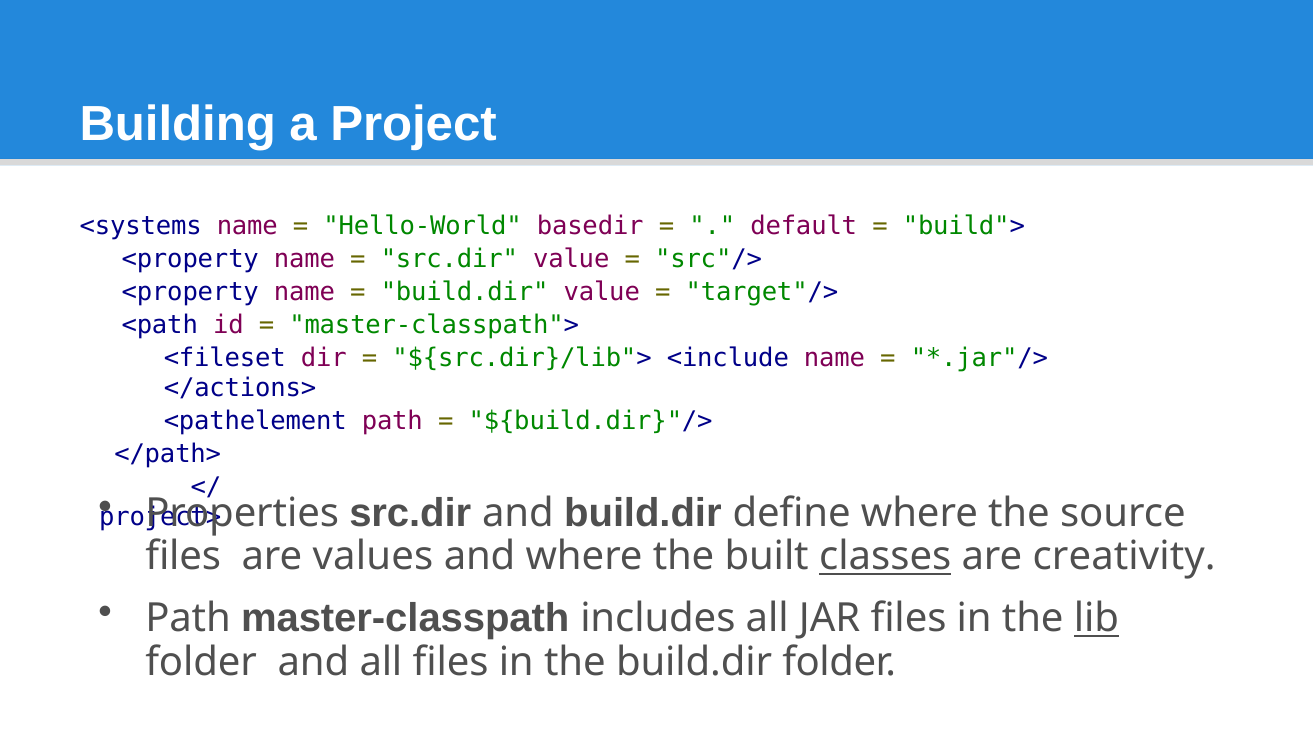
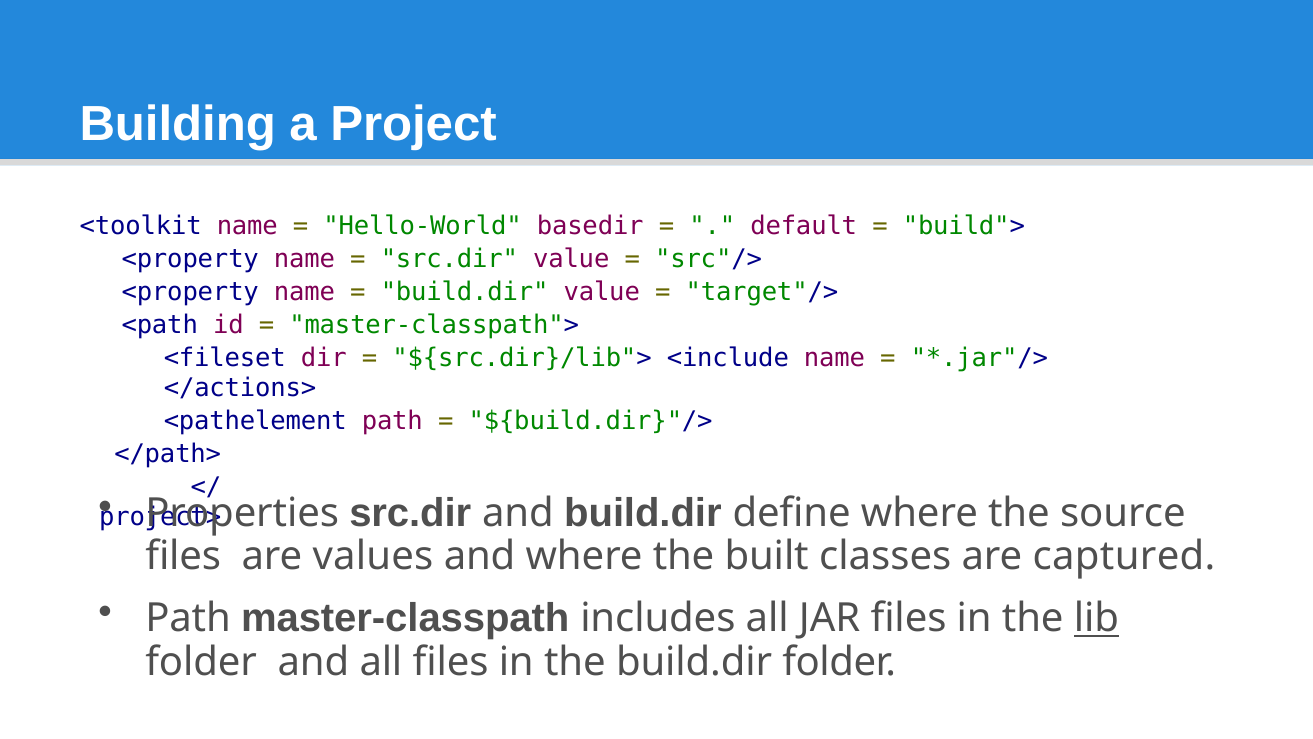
<systems: <systems -> <toolkit
classes underline: present -> none
creativity: creativity -> captured
